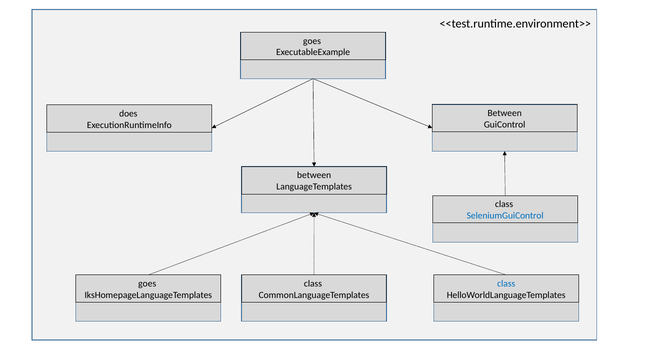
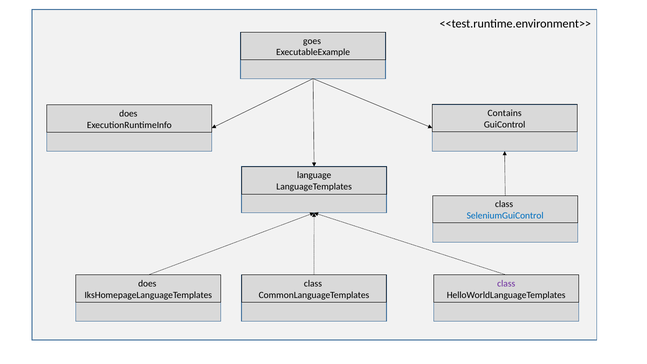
Between at (505, 113): Between -> Contains
between at (314, 175): between -> language
goes at (147, 284): goes -> does
class at (506, 284) colour: blue -> purple
